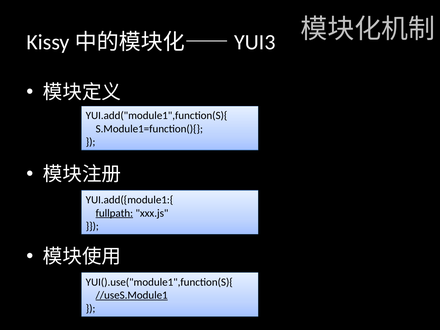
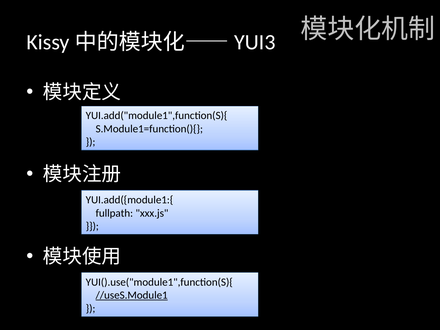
fullpath underline: present -> none
